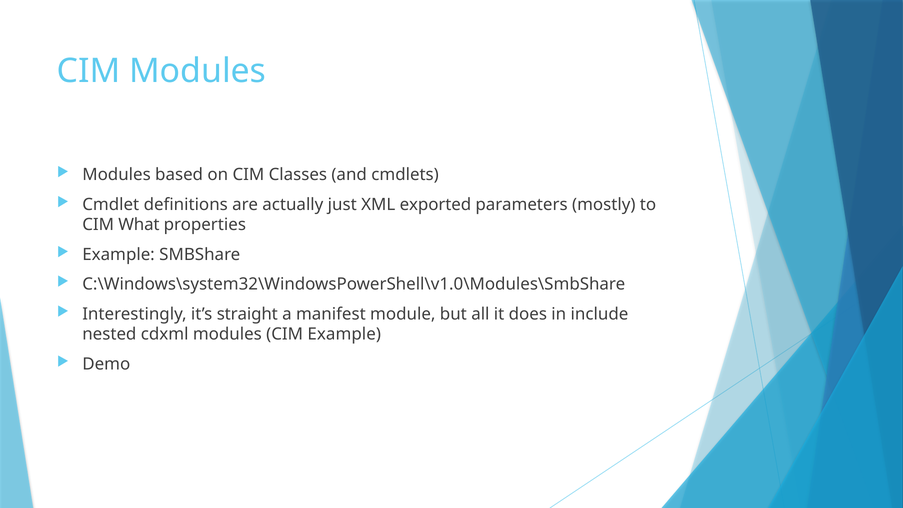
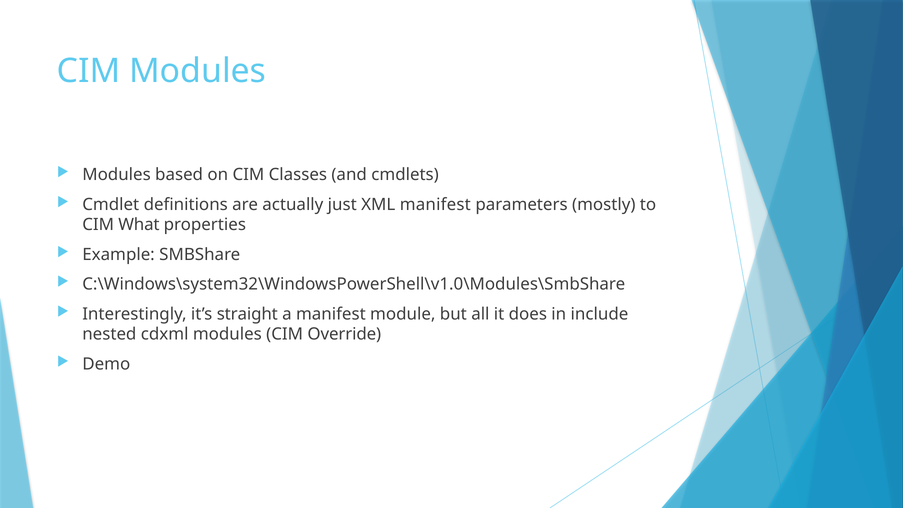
XML exported: exported -> manifest
CIM Example: Example -> Override
